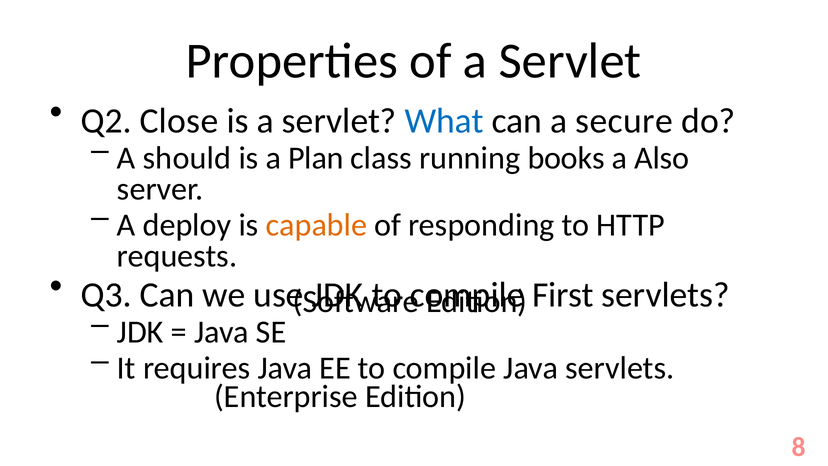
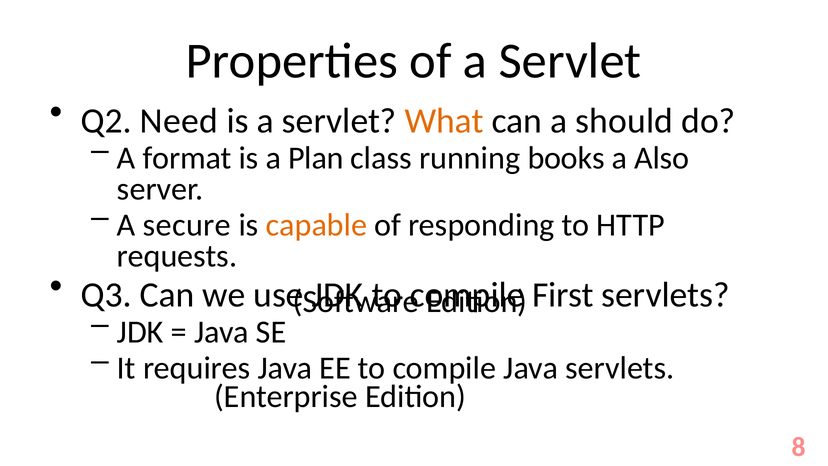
Close: Close -> Need
What colour: blue -> orange
secure: secure -> should
should: should -> format
deploy: deploy -> secure
